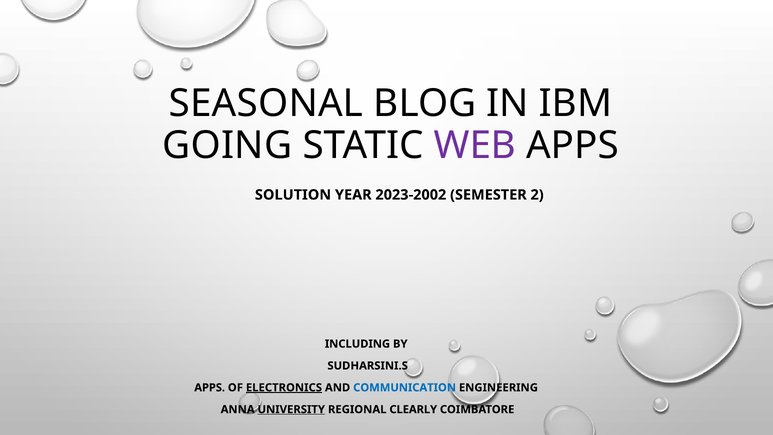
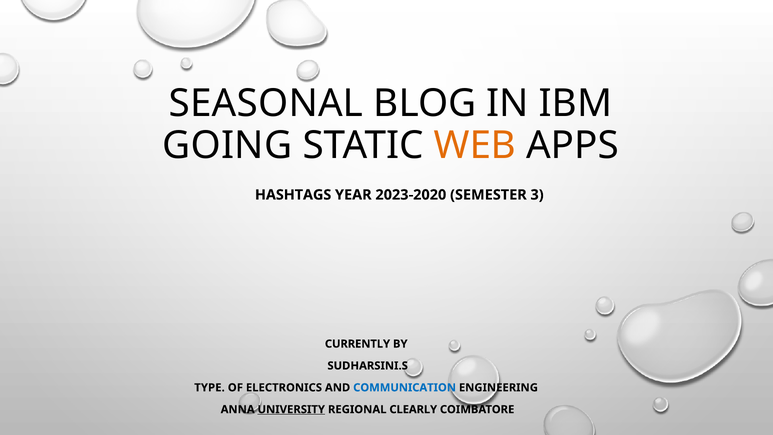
WEB colour: purple -> orange
SOLUTION: SOLUTION -> HASHTAGS
2023-2002: 2023-2002 -> 2023-2020
2: 2 -> 3
INCLUDING: INCLUDING -> CURRENTLY
APPS at (210, 387): APPS -> TYPE
ELECTRONICS underline: present -> none
